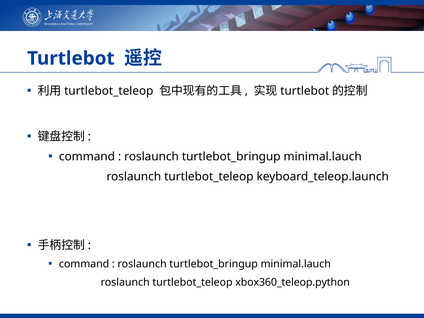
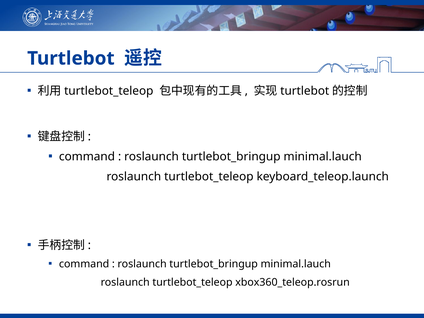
xbox360_teleop.python: xbox360_teleop.python -> xbox360_teleop.rosrun
